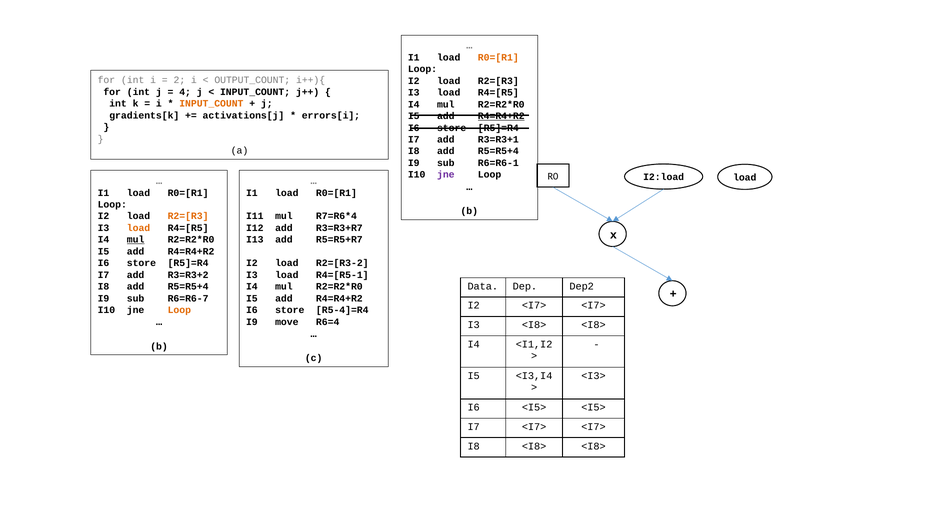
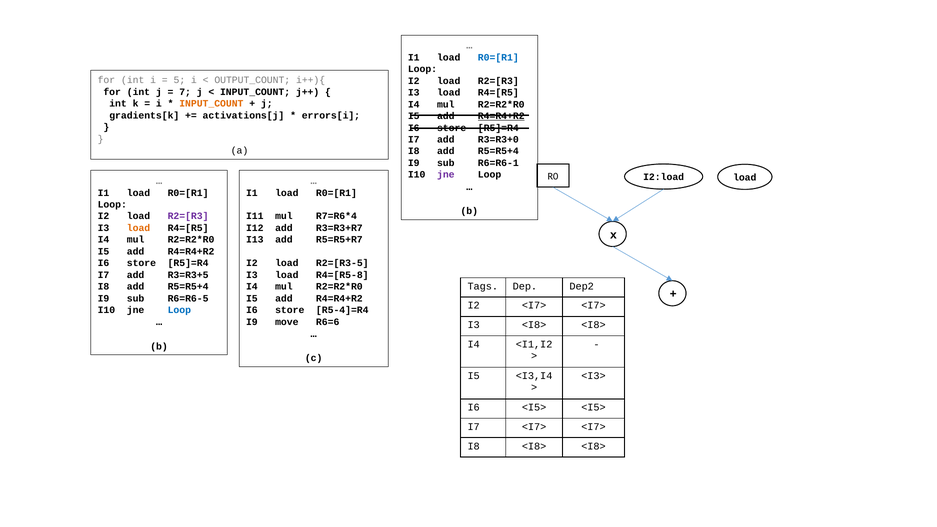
R0=[R1 at (498, 57) colour: orange -> blue
2: 2 -> 5
4: 4 -> 7
R3=R3+1: R3=R3+1 -> R3=R3+0
R2=[R3 at (188, 216) colour: orange -> purple
mul at (136, 240) underline: present -> none
R2=[R3-2: R2=[R3-2 -> R2=[R3-5
R3=R3+2: R3=R3+2 -> R3=R3+5
R4=[R5-1: R4=[R5-1 -> R4=[R5-8
Data: Data -> Tags
R6=R6-7: R6=R6-7 -> R6=R6-5
Loop at (179, 310) colour: orange -> blue
R6=4: R6=4 -> R6=6
